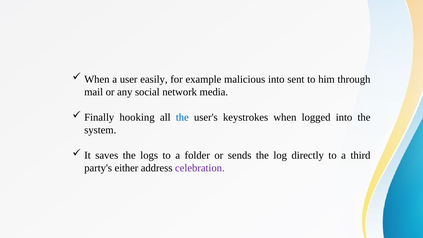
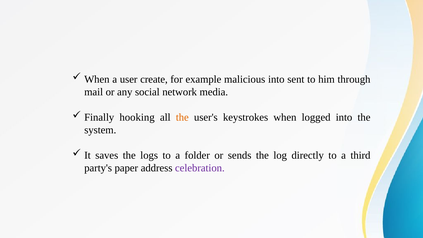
easily: easily -> create
the at (182, 117) colour: blue -> orange
either: either -> paper
